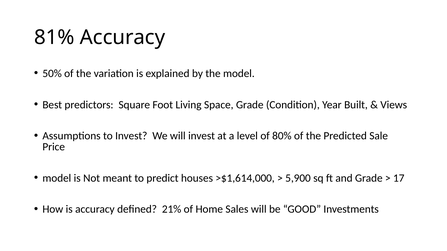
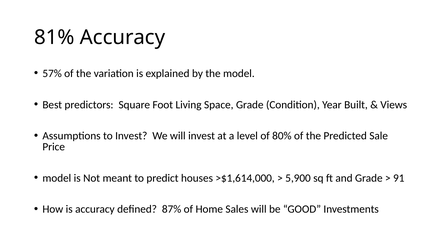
50%: 50% -> 57%
17: 17 -> 91
21%: 21% -> 87%
